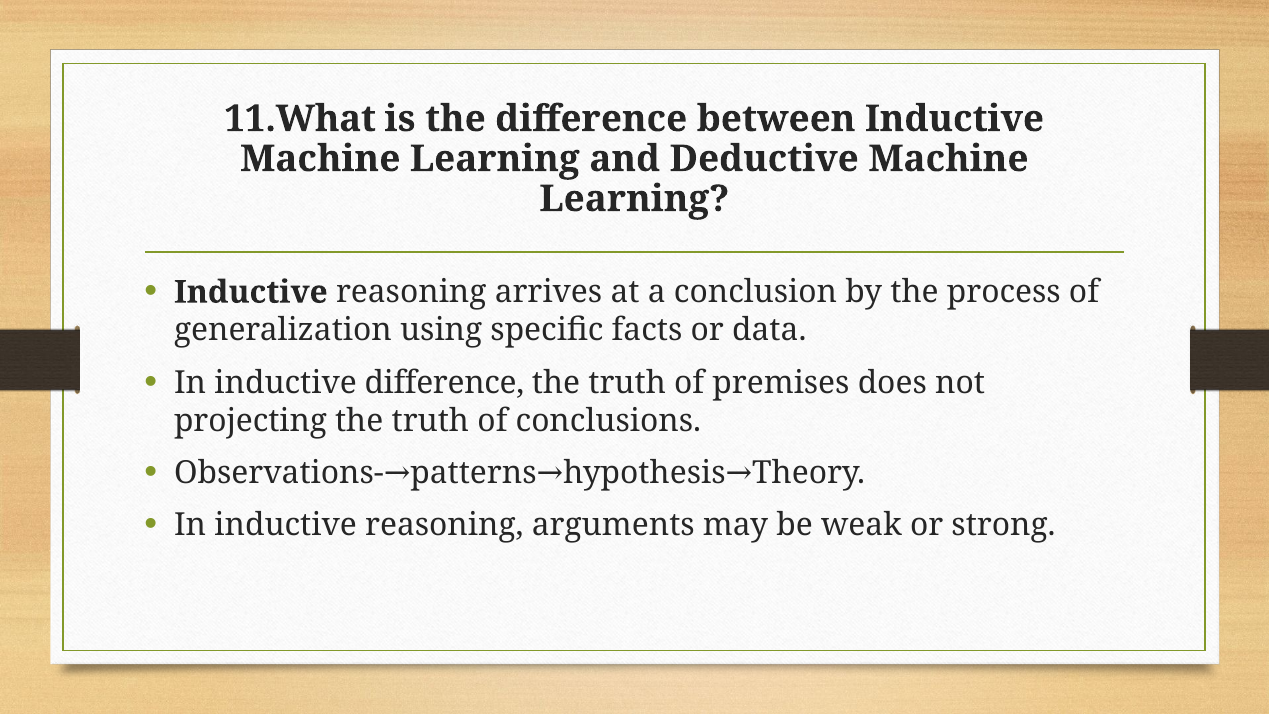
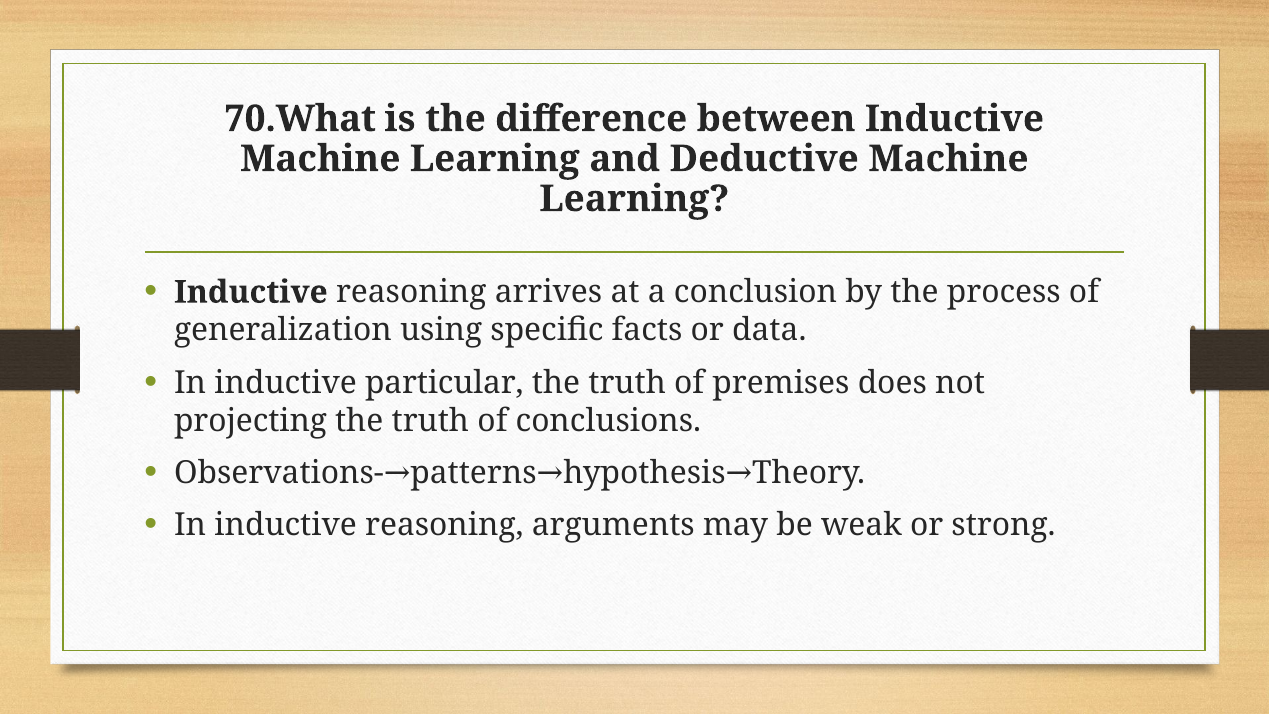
11.What: 11.What -> 70.What
inductive difference: difference -> particular
